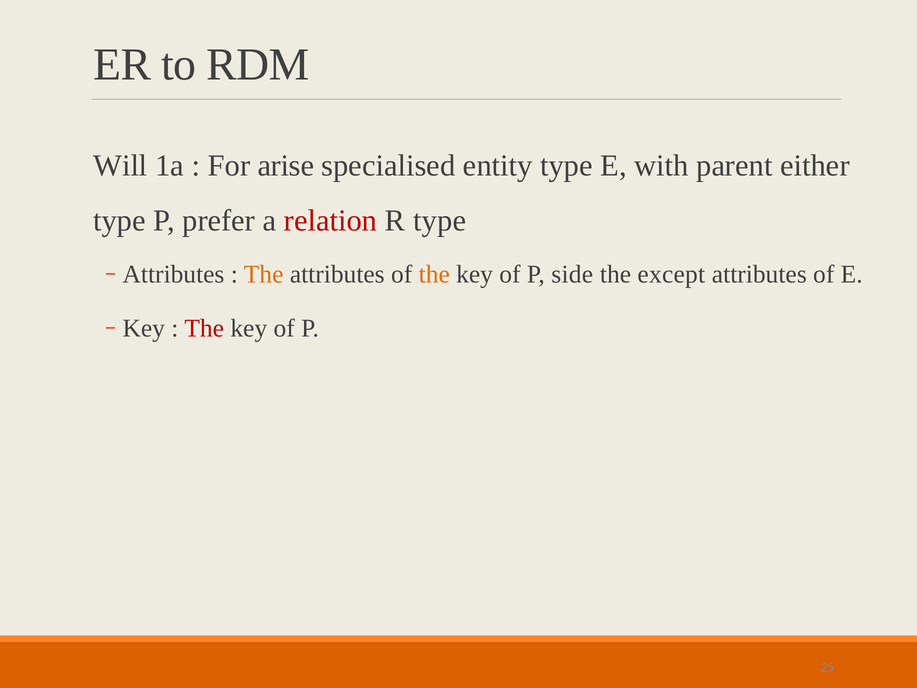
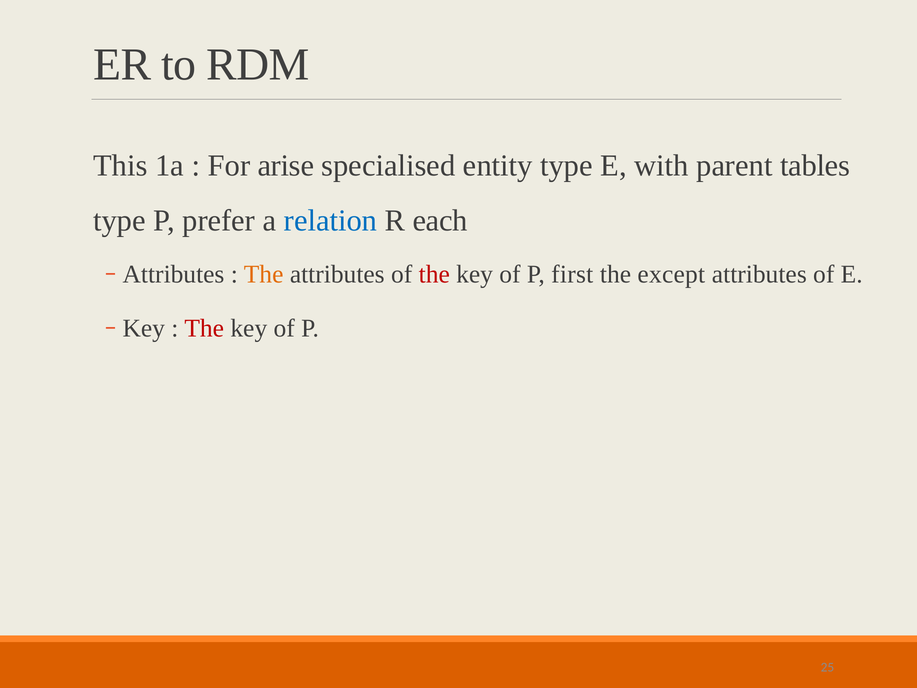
Will: Will -> This
either: either -> tables
relation colour: red -> blue
R type: type -> each
the at (434, 274) colour: orange -> red
side: side -> first
